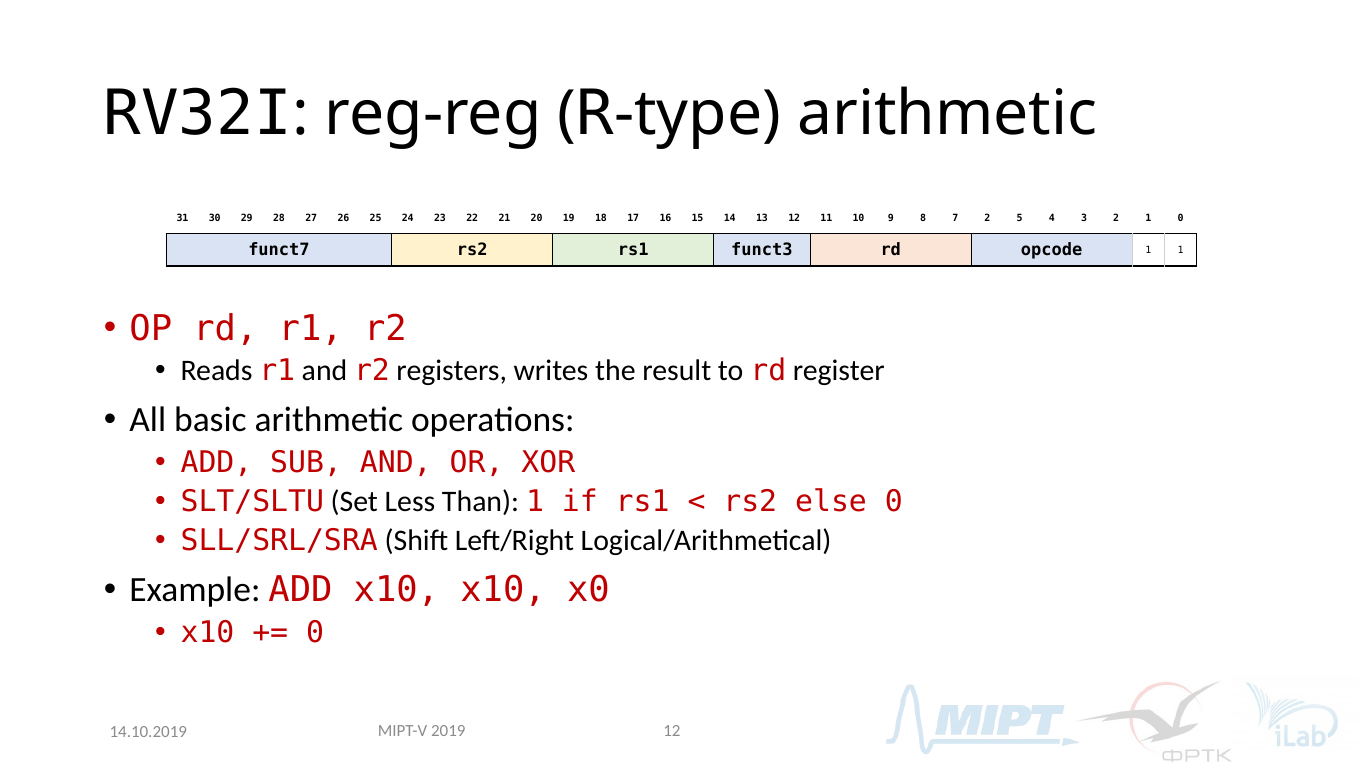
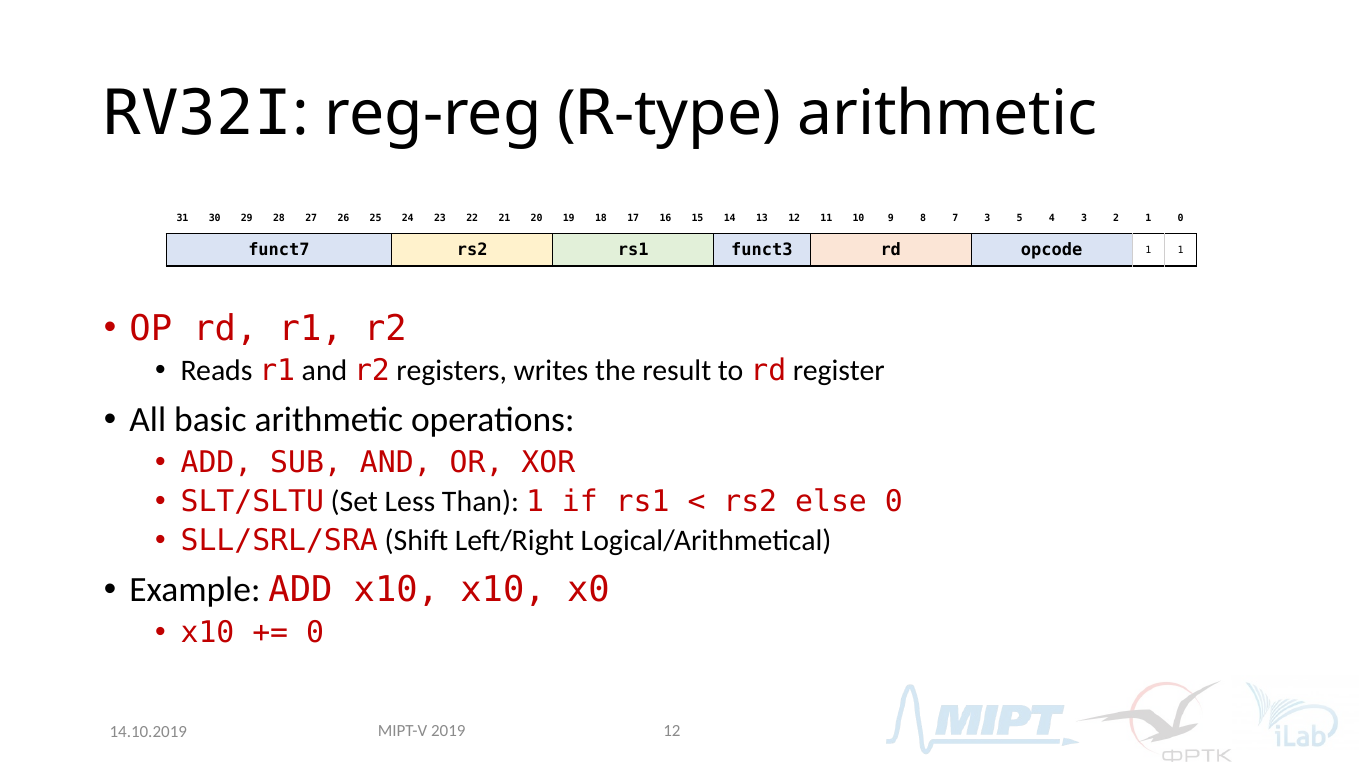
7 2: 2 -> 3
